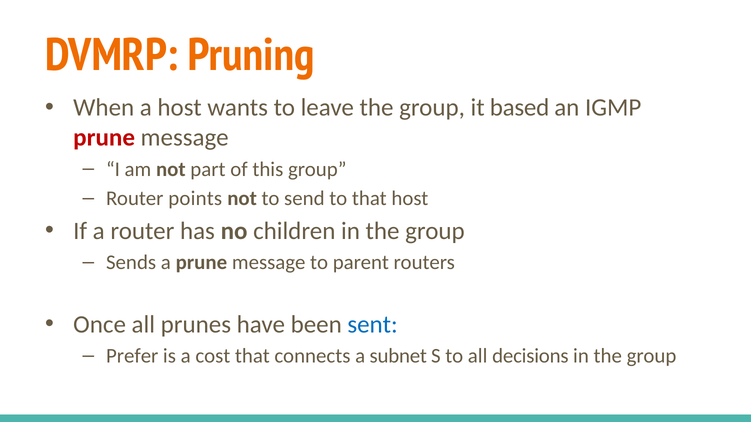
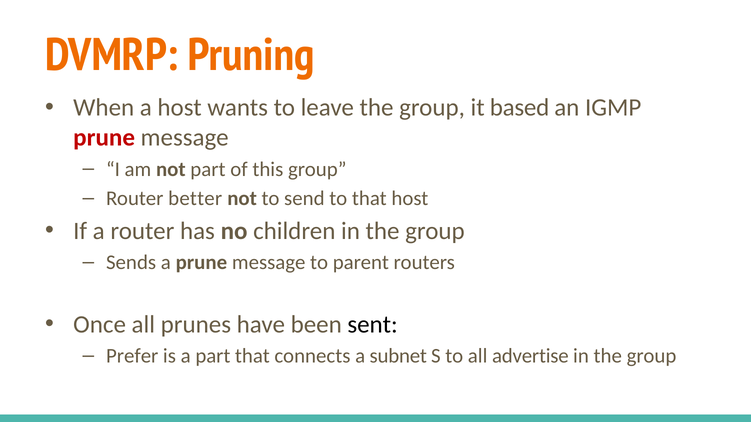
points: points -> better
sent colour: blue -> black
a cost: cost -> part
decisions: decisions -> advertise
